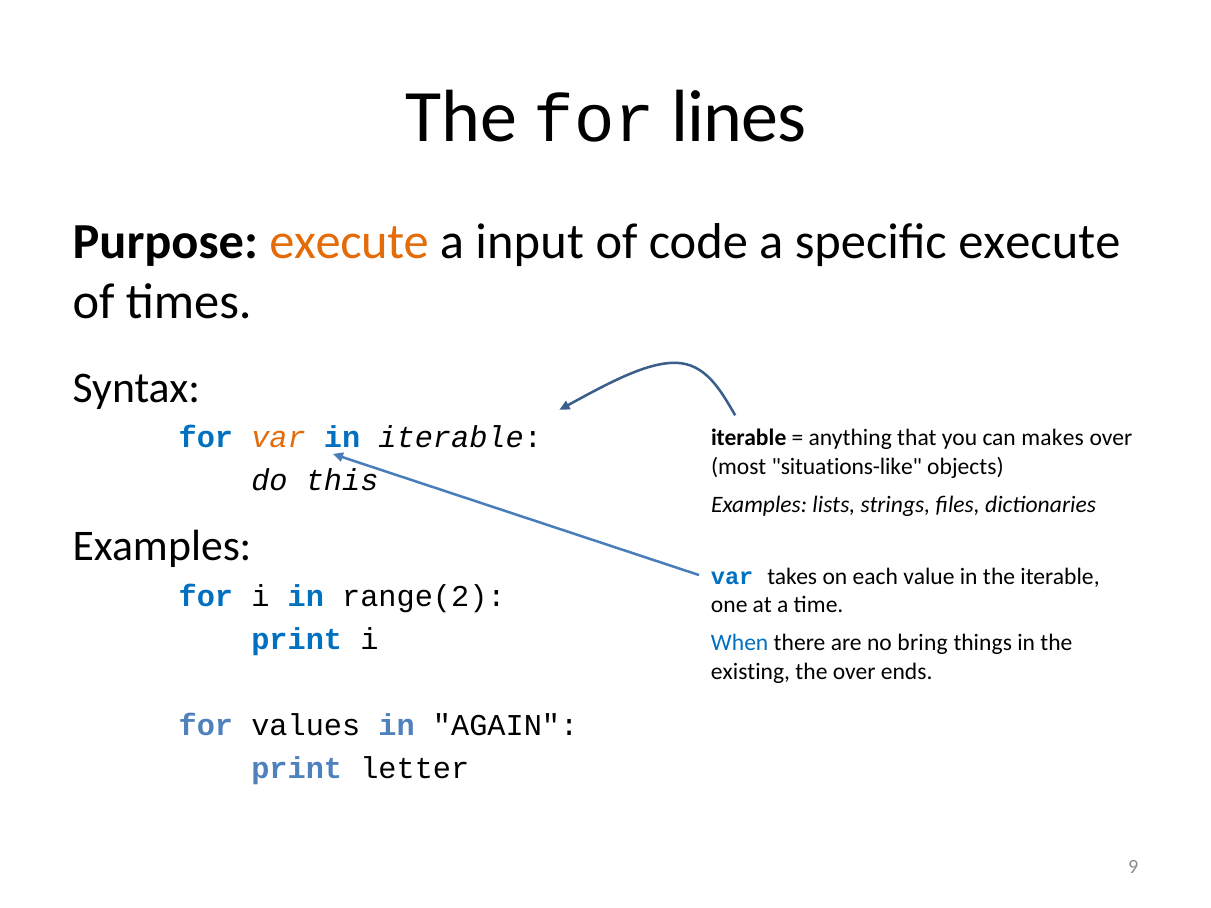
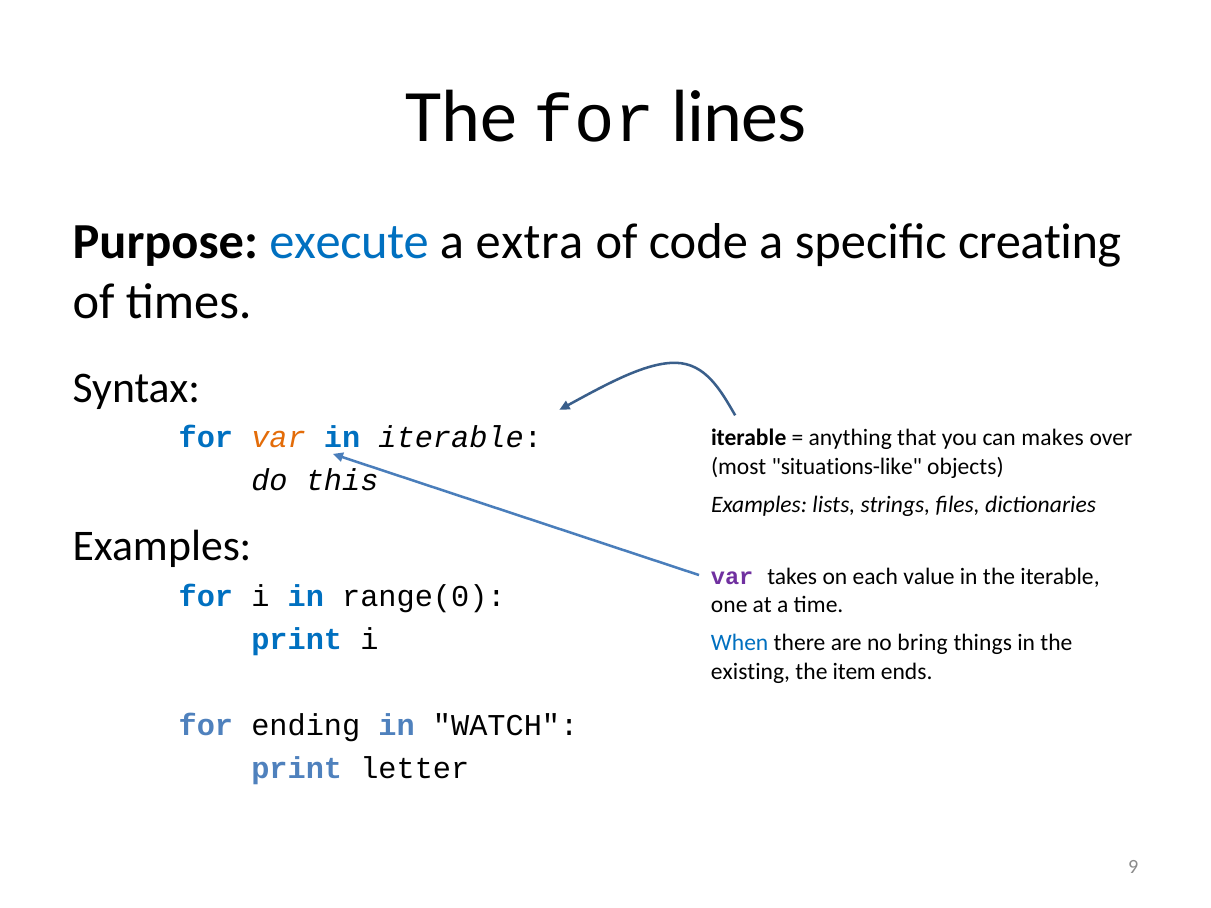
execute at (349, 242) colour: orange -> blue
input: input -> extra
specific execute: execute -> creating
var at (732, 577) colour: blue -> purple
range(2: range(2 -> range(0
the over: over -> item
values: values -> ending
AGAIN: AGAIN -> WATCH
